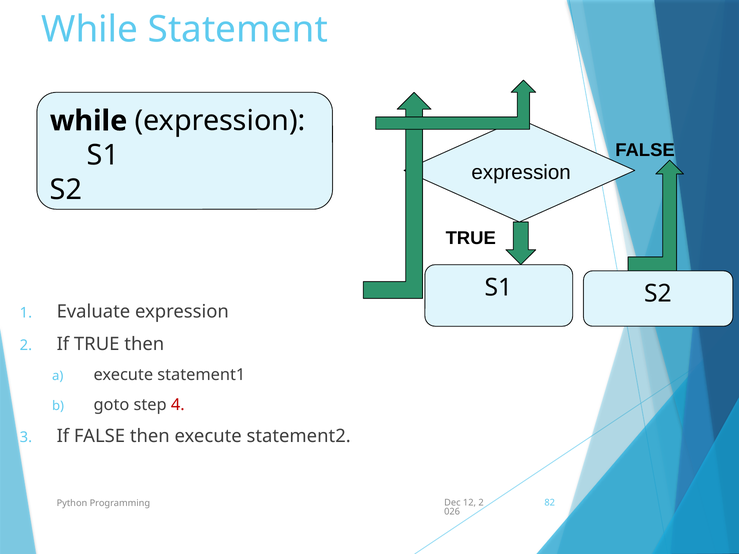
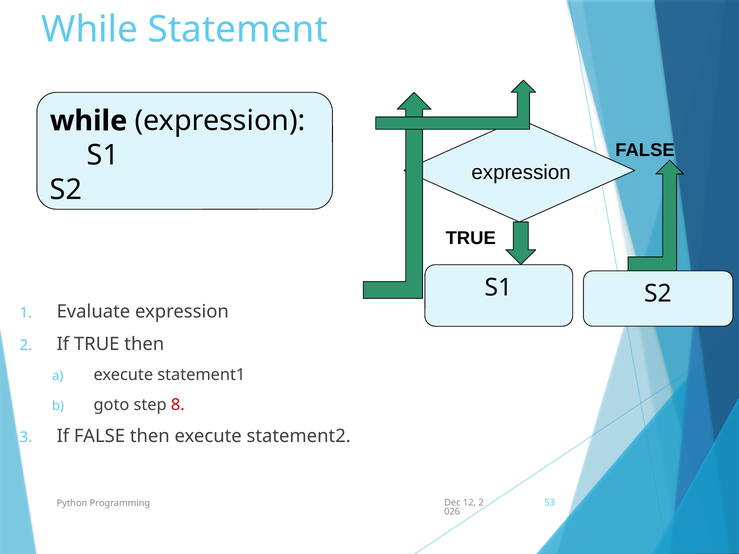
4: 4 -> 8
82: 82 -> 53
